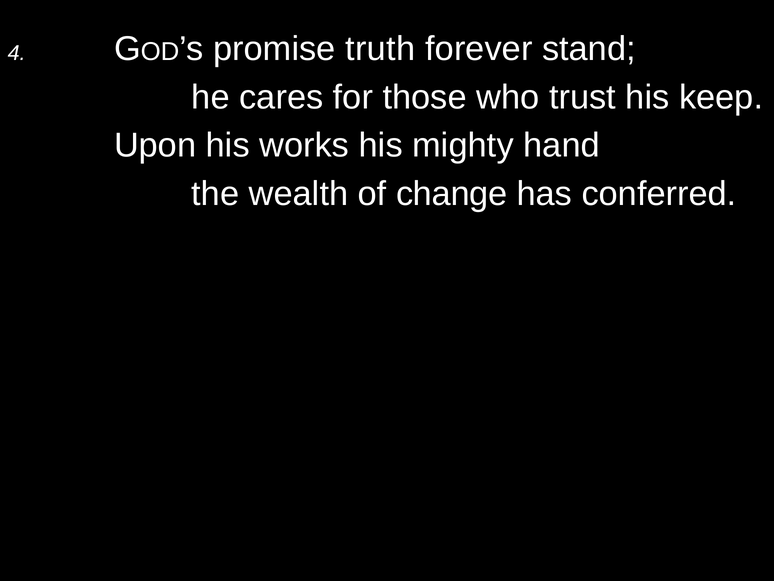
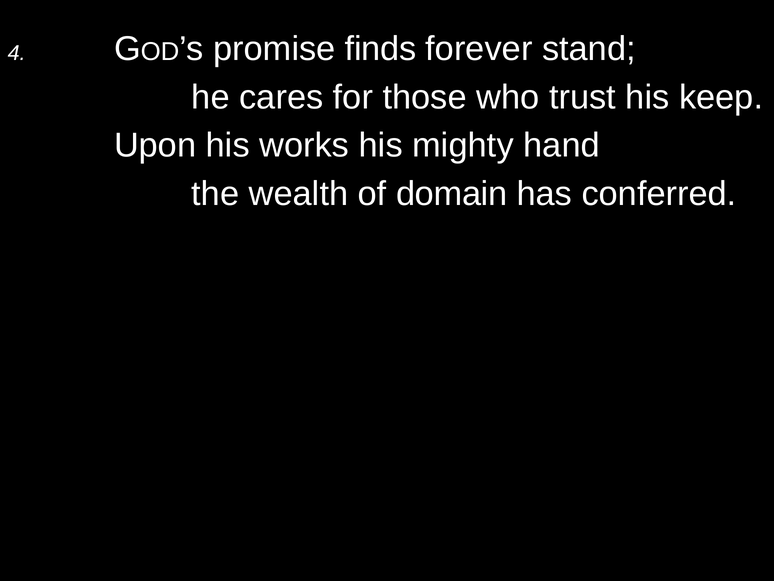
truth: truth -> finds
change: change -> domain
